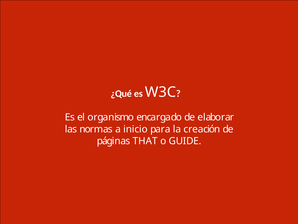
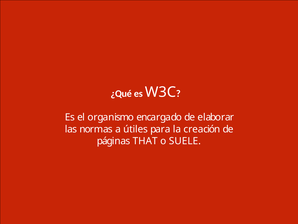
inicio: inicio -> útiles
GUIDE: GUIDE -> SUELE
